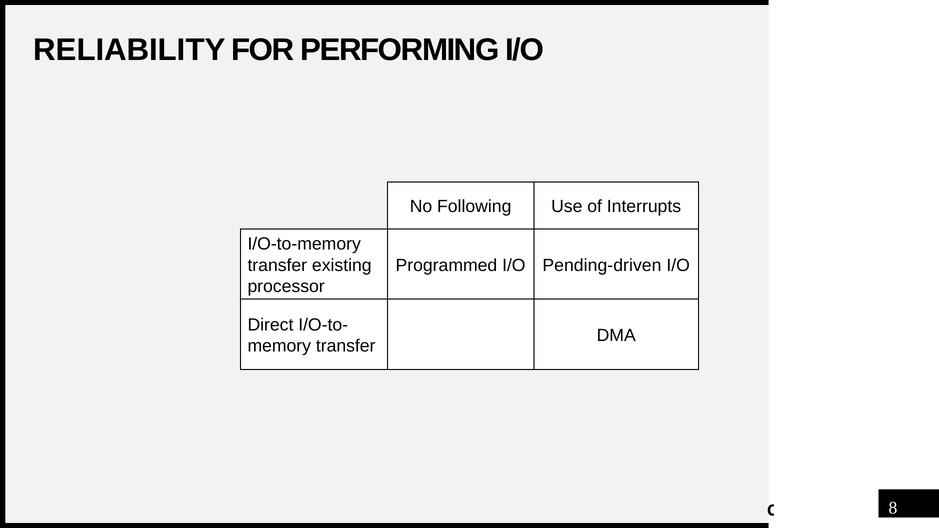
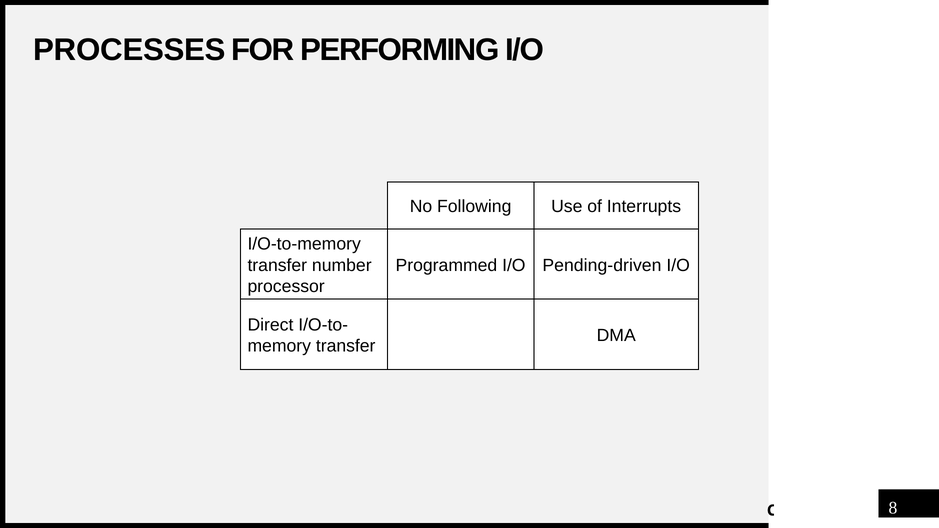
RELIABILITY: RELIABILITY -> PROCESSES
existing: existing -> number
